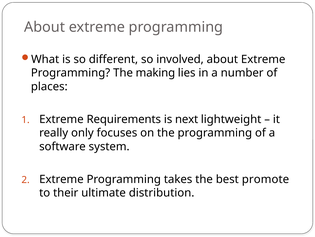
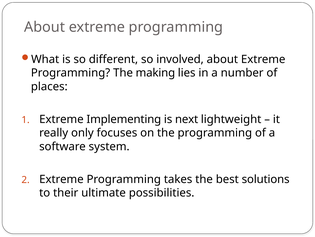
Requirements: Requirements -> Implementing
promote: promote -> solutions
distribution: distribution -> possibilities
